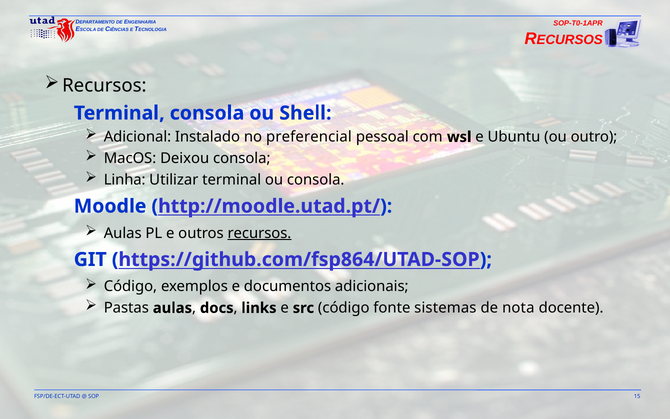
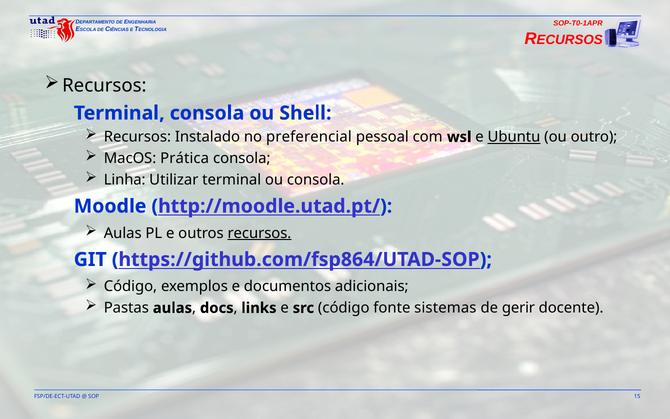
Adicional at (137, 137): Adicional -> Recursos
Ubuntu underline: none -> present
Deixou: Deixou -> Prática
nota: nota -> gerir
